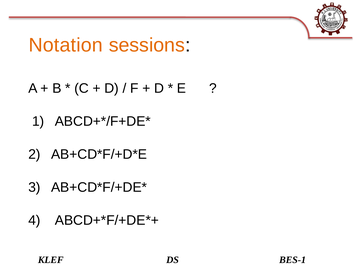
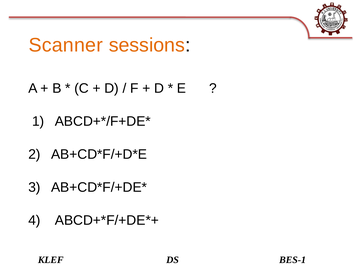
Notation: Notation -> Scanner
